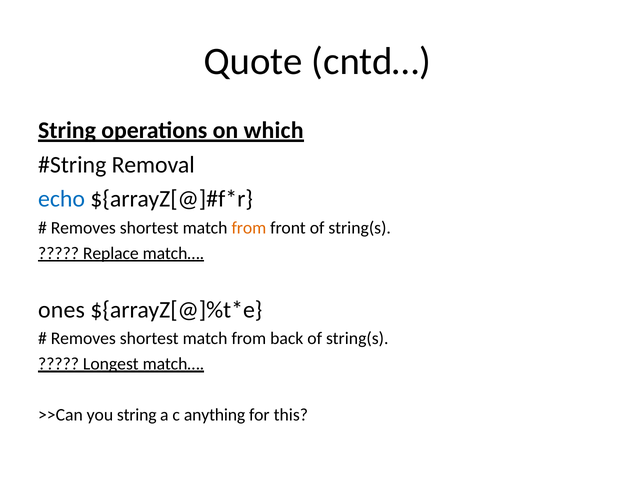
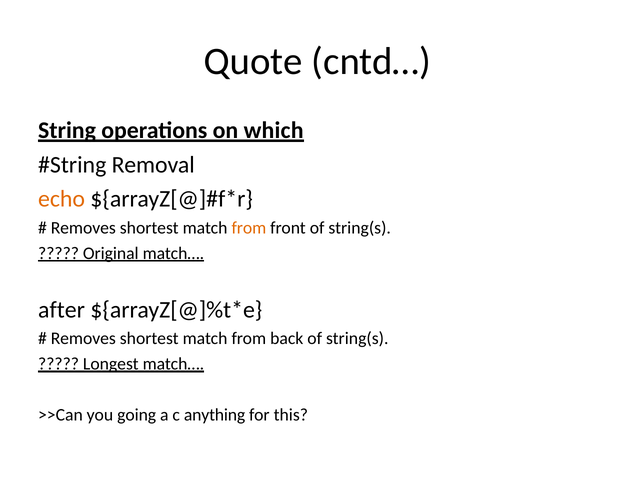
echo colour: blue -> orange
Replace: Replace -> Original
ones: ones -> after
you string: string -> going
